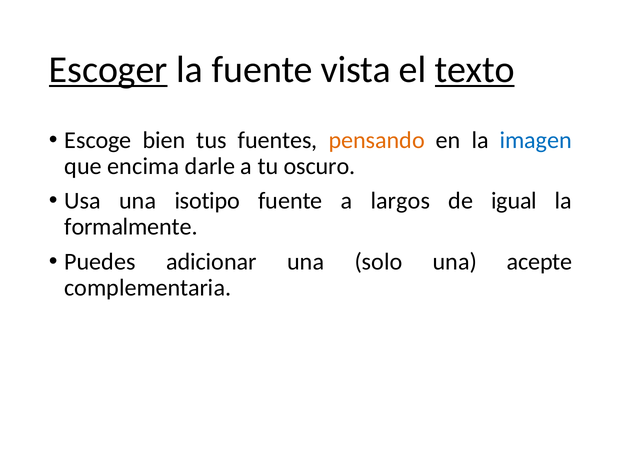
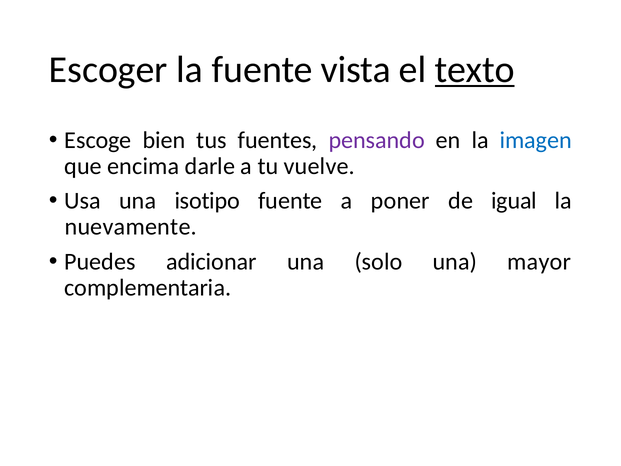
Escoger underline: present -> none
pensando colour: orange -> purple
oscuro: oscuro -> vuelve
largos: largos -> poner
formalmente: formalmente -> nuevamente
acepte: acepte -> mayor
